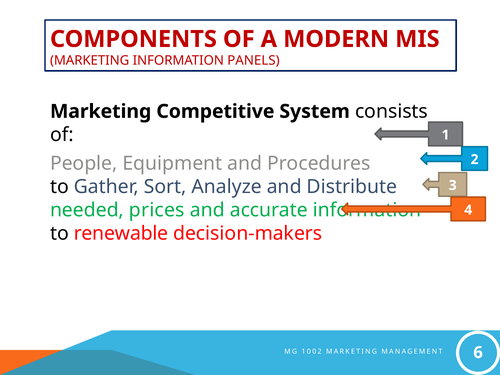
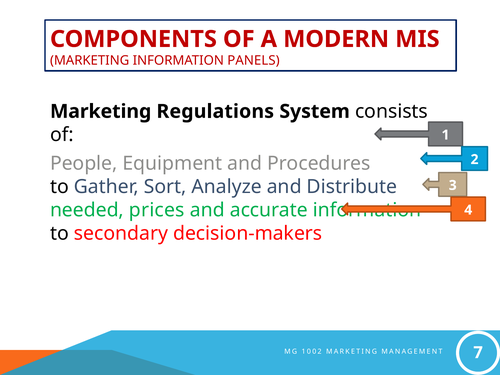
Competitive: Competitive -> Regulations
renewable: renewable -> secondary
6: 6 -> 7
